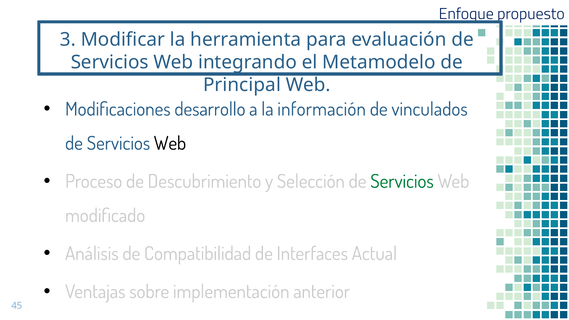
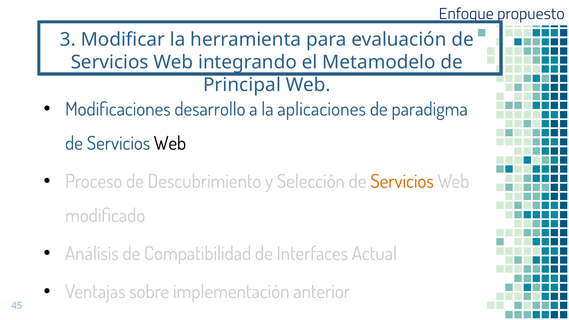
información: información -> aplicaciones
vinculados: vinculados -> paradigma
Servicios at (402, 182) colour: green -> orange
